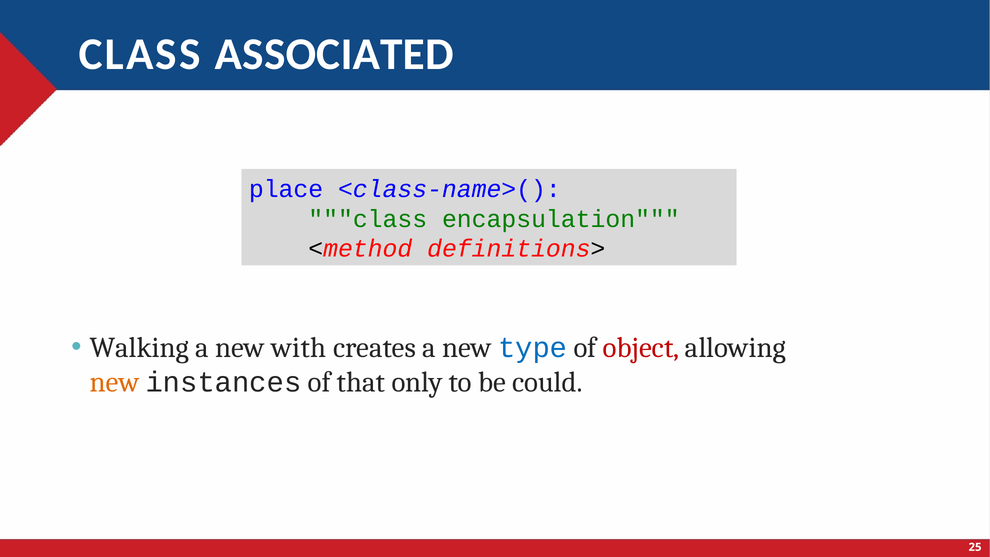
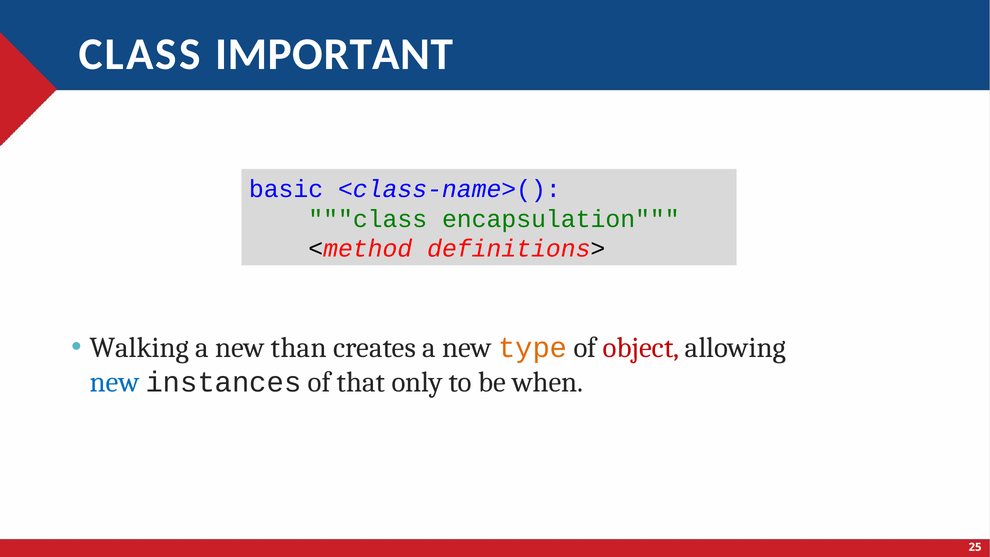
ASSOCIATED: ASSOCIATED -> IMPORTANT
place: place -> basic
with: with -> than
type colour: blue -> orange
new at (115, 382) colour: orange -> blue
could: could -> when
